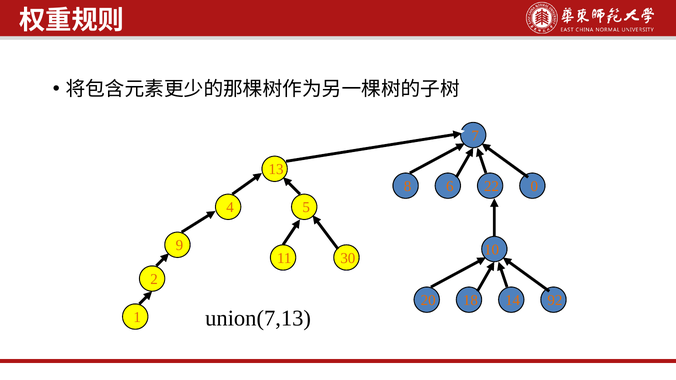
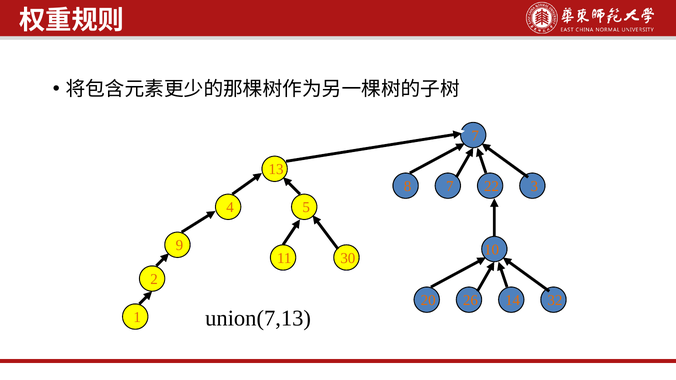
8 6: 6 -> 7
0: 0 -> 3
18: 18 -> 26
92: 92 -> 32
